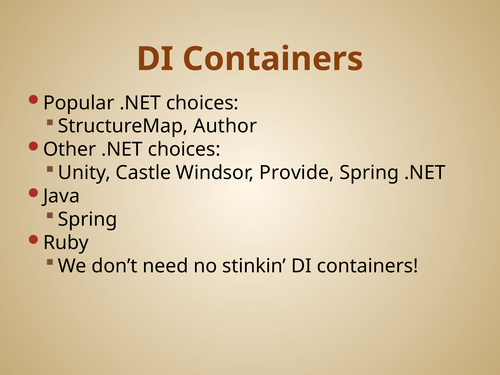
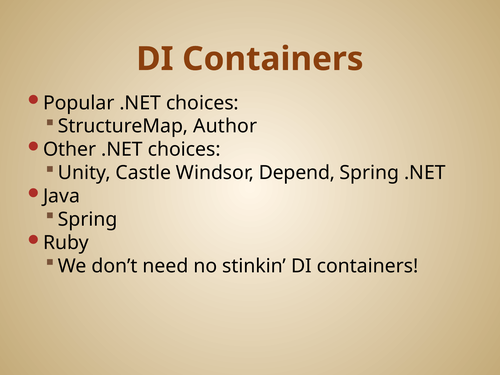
Provide: Provide -> Depend
